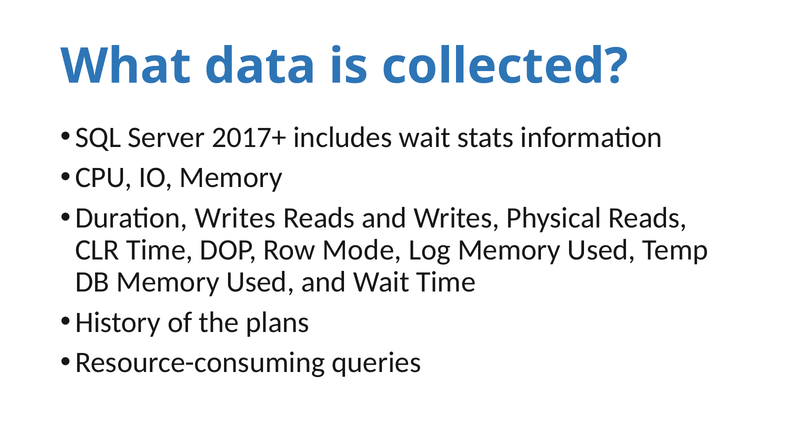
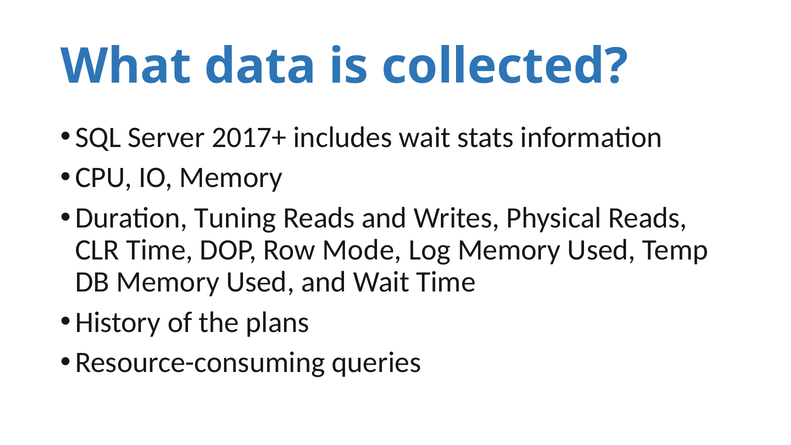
Duration Writes: Writes -> Tuning
